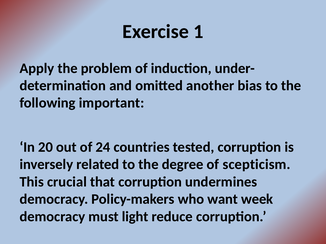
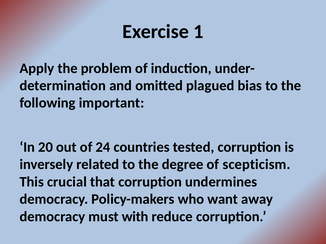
another: another -> plagued
week: week -> away
light: light -> with
